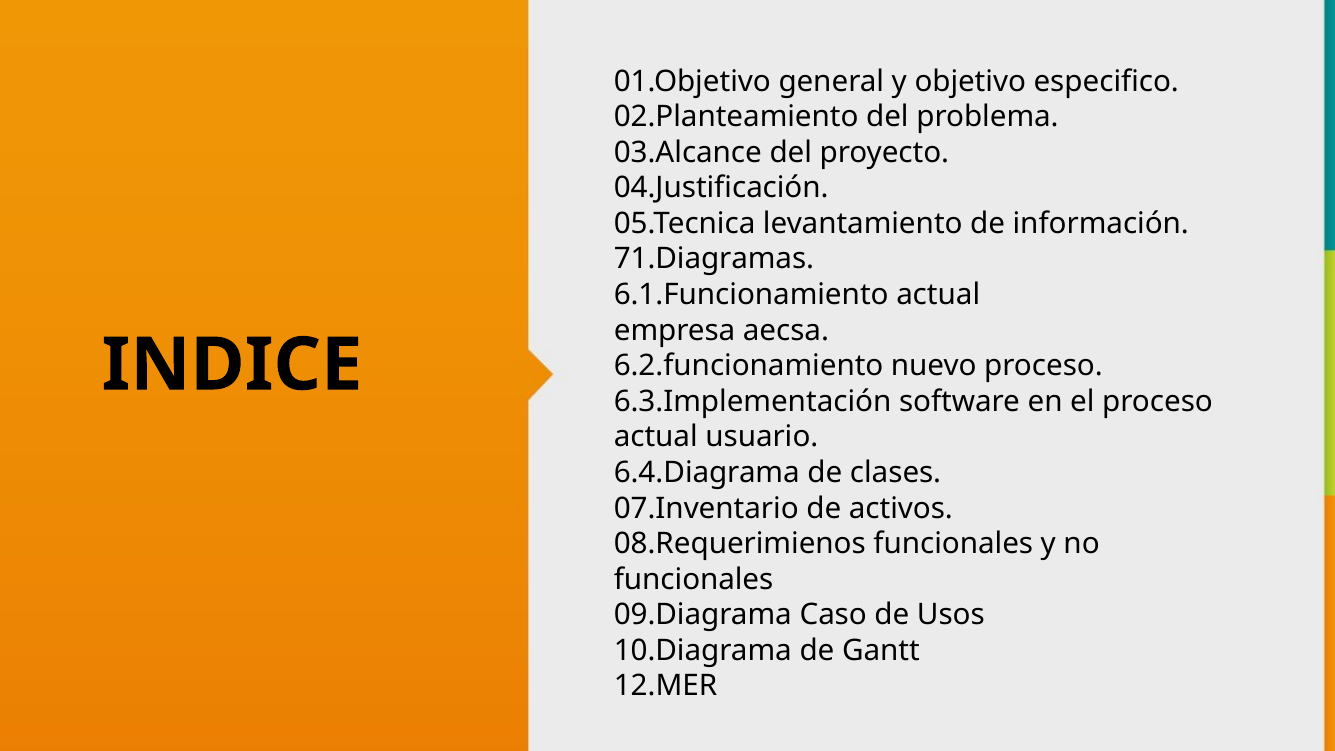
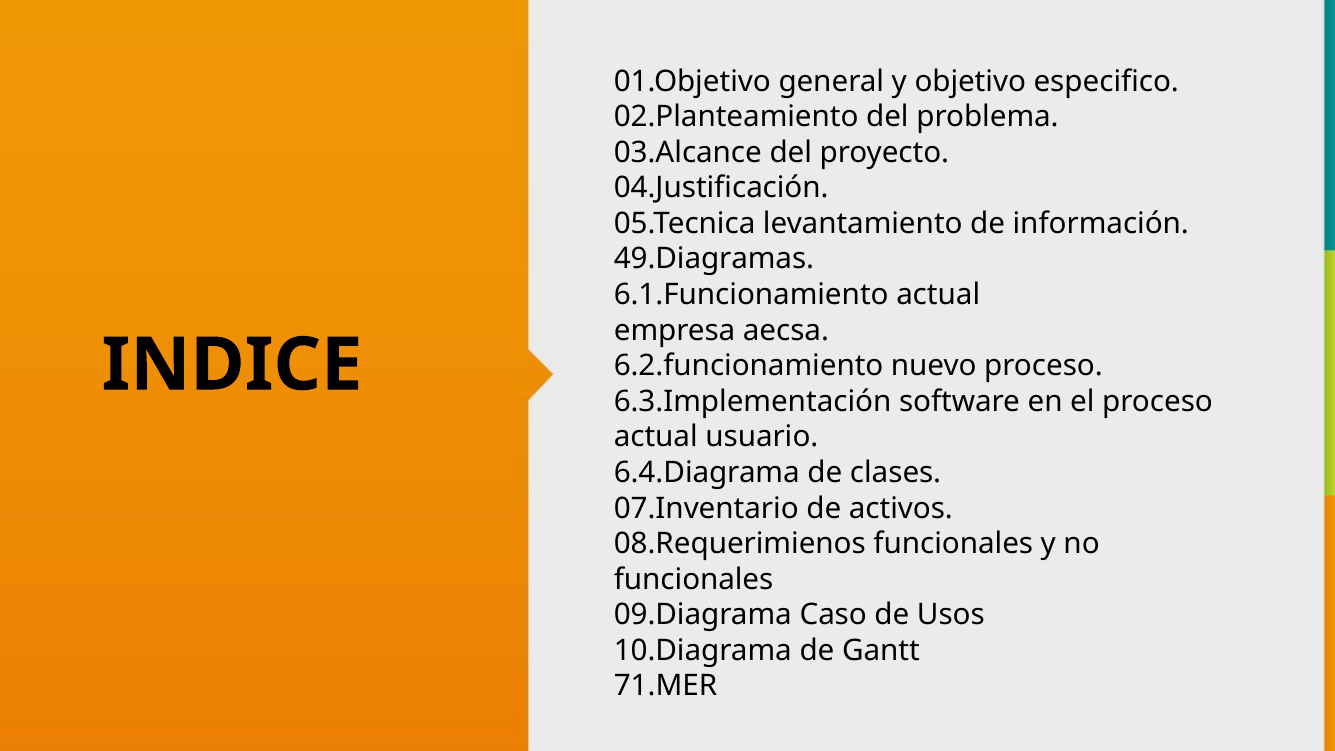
71.Diagramas: 71.Diagramas -> 49.Diagramas
12.MER: 12.MER -> 71.MER
